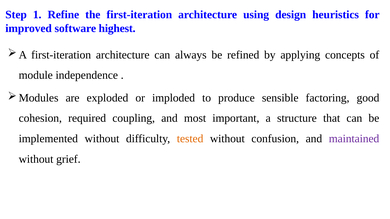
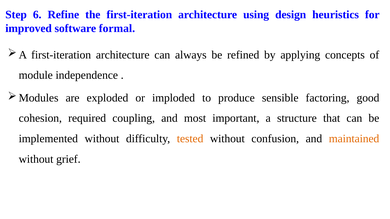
1: 1 -> 6
highest: highest -> formal
maintained colour: purple -> orange
